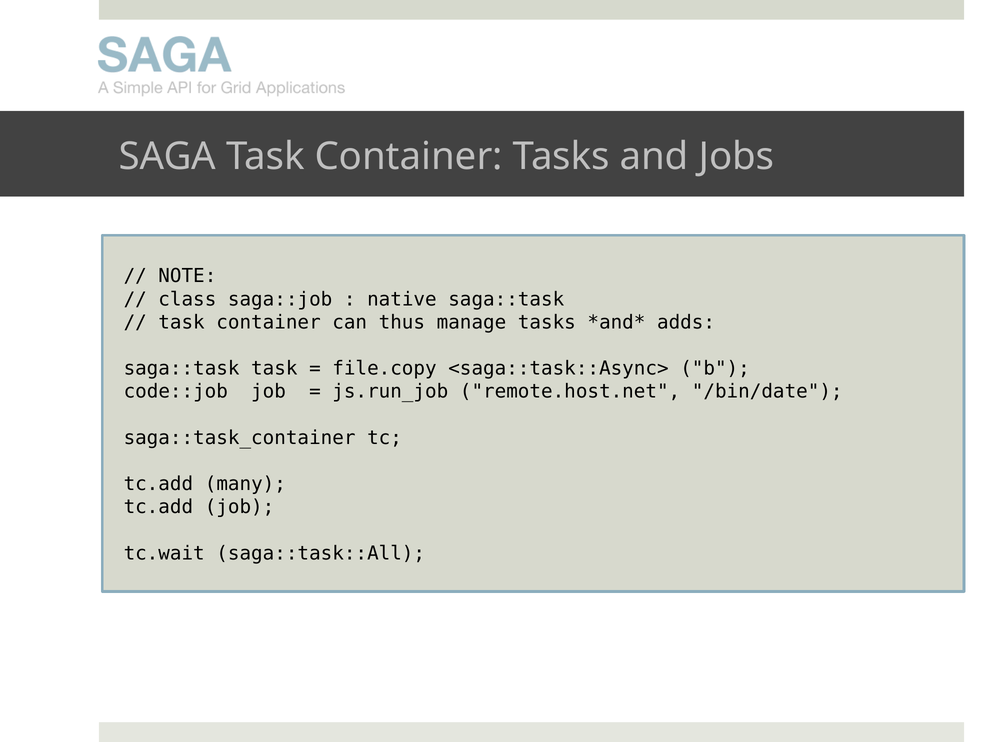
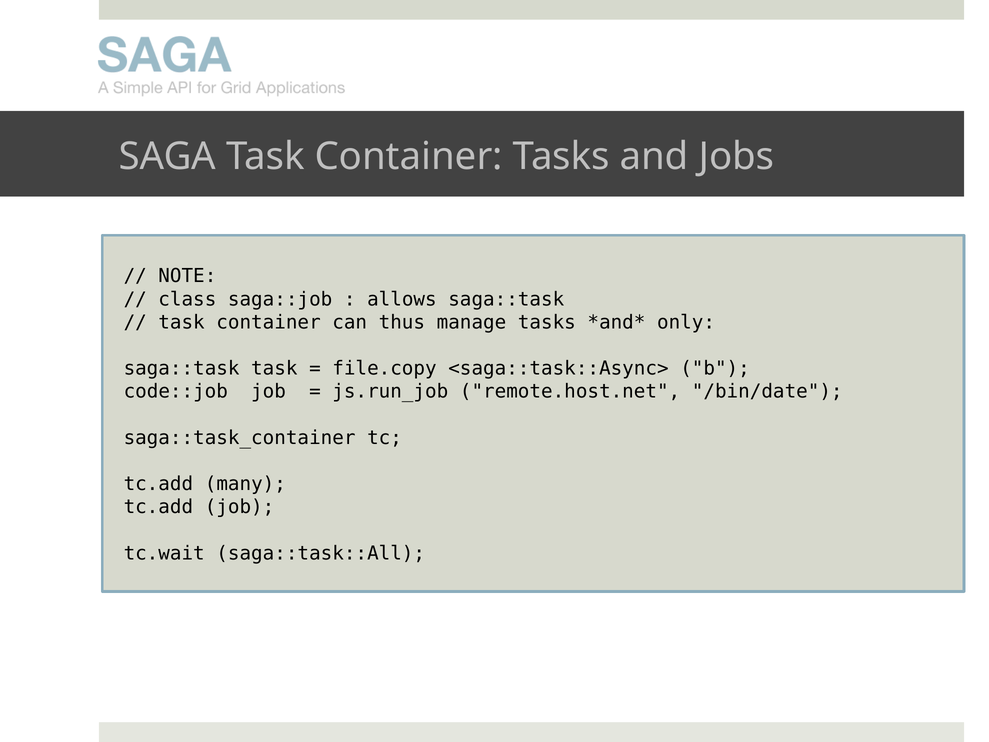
native: native -> allows
adds: adds -> only
